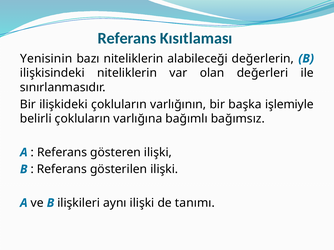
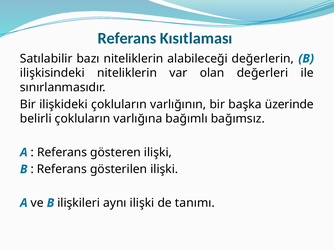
Yenisinin: Yenisinin -> Satılabilir
işlemiyle: işlemiyle -> üzerinde
